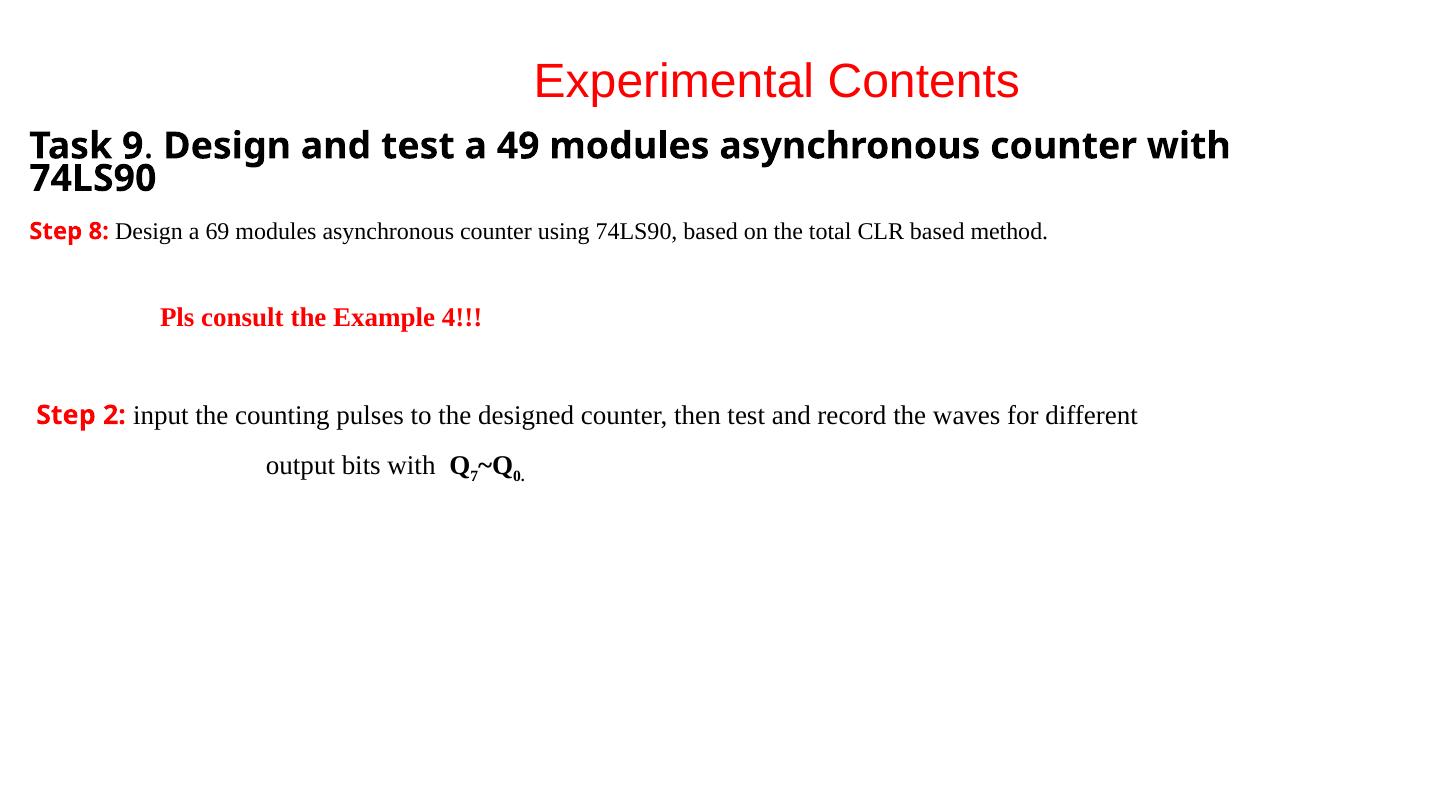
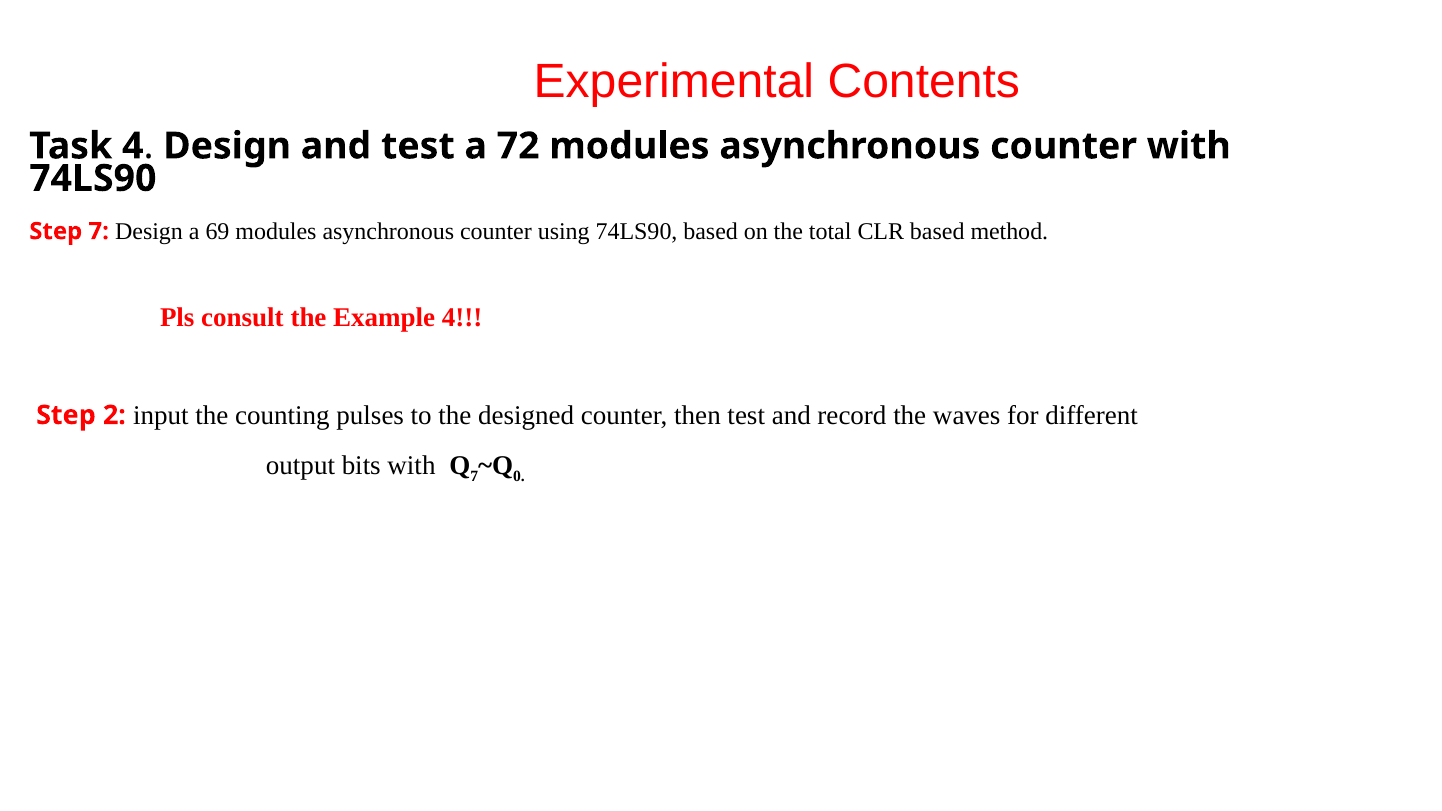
Task 9: 9 -> 4
49: 49 -> 72
Step 8: 8 -> 7
